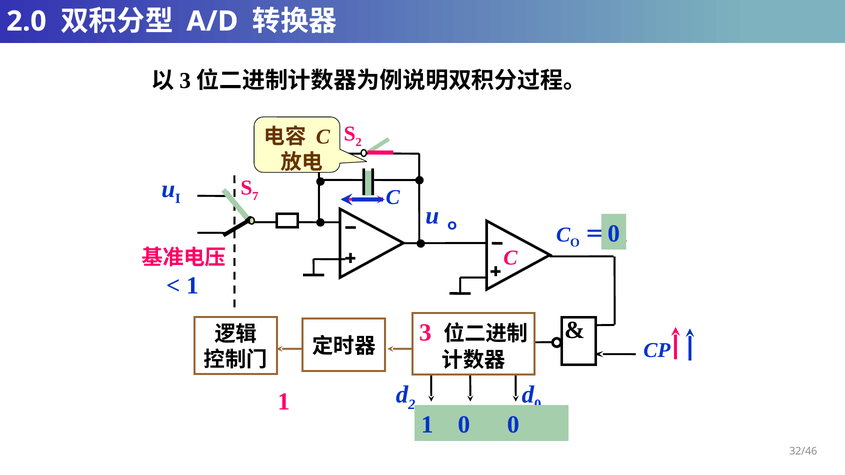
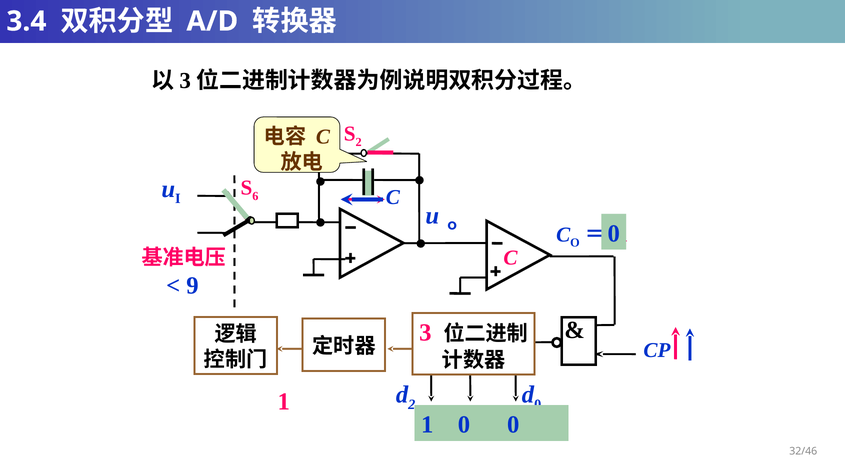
2.0: 2.0 -> 3.4
7: 7 -> 6
1 at (193, 286): 1 -> 9
